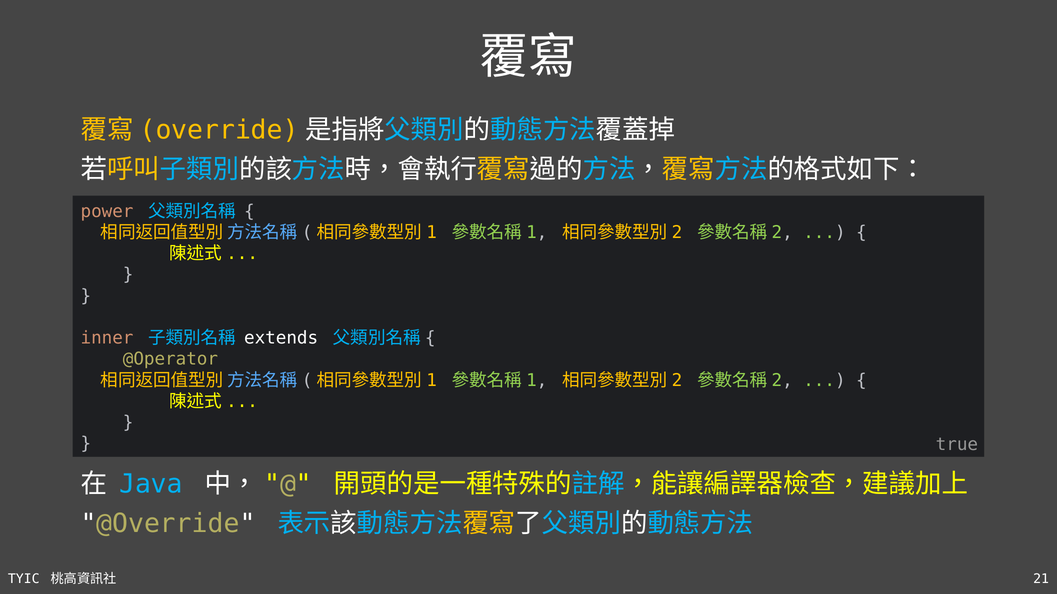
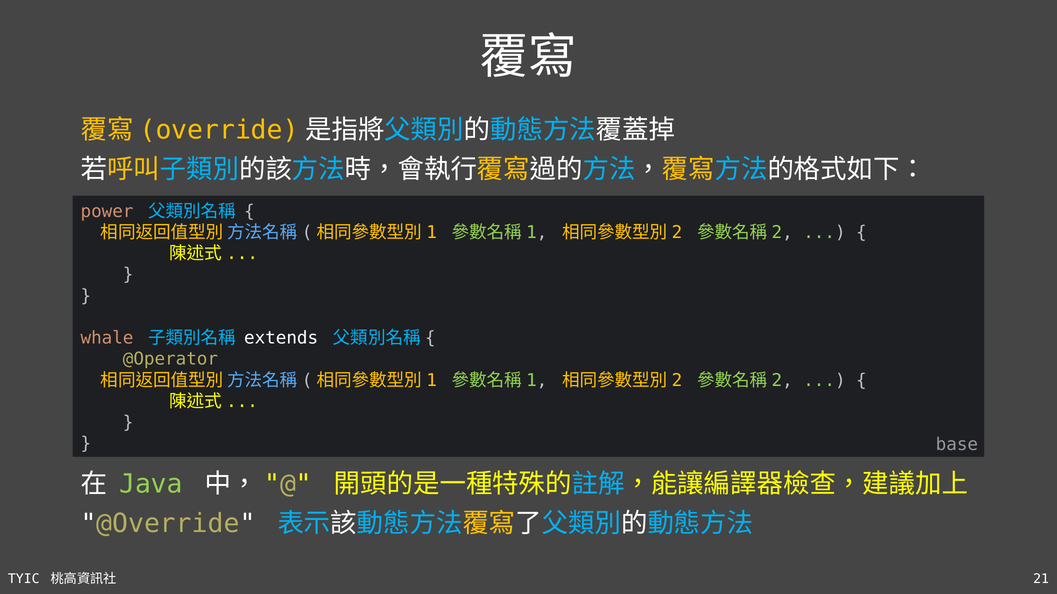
inner: inner -> whale
true: true -> base
Java colour: light blue -> light green
